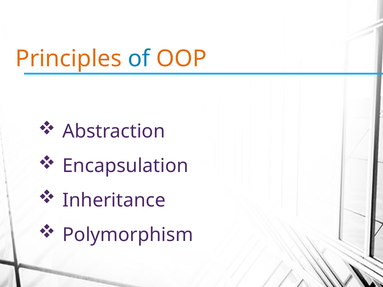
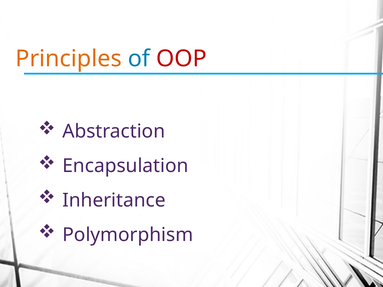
OOP colour: orange -> red
